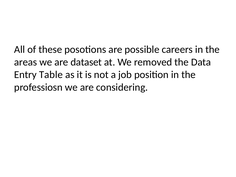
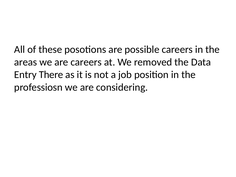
are dataset: dataset -> careers
Table: Table -> There
